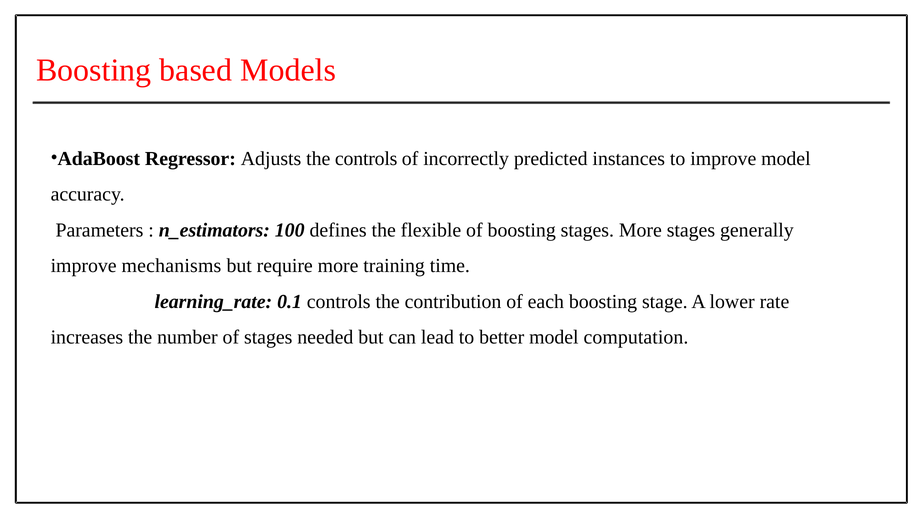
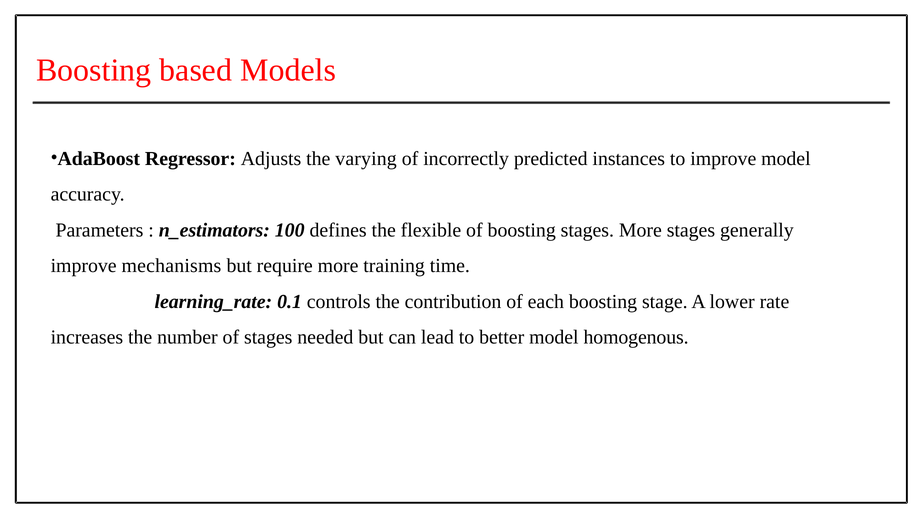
the controls: controls -> varying
computation: computation -> homogenous
